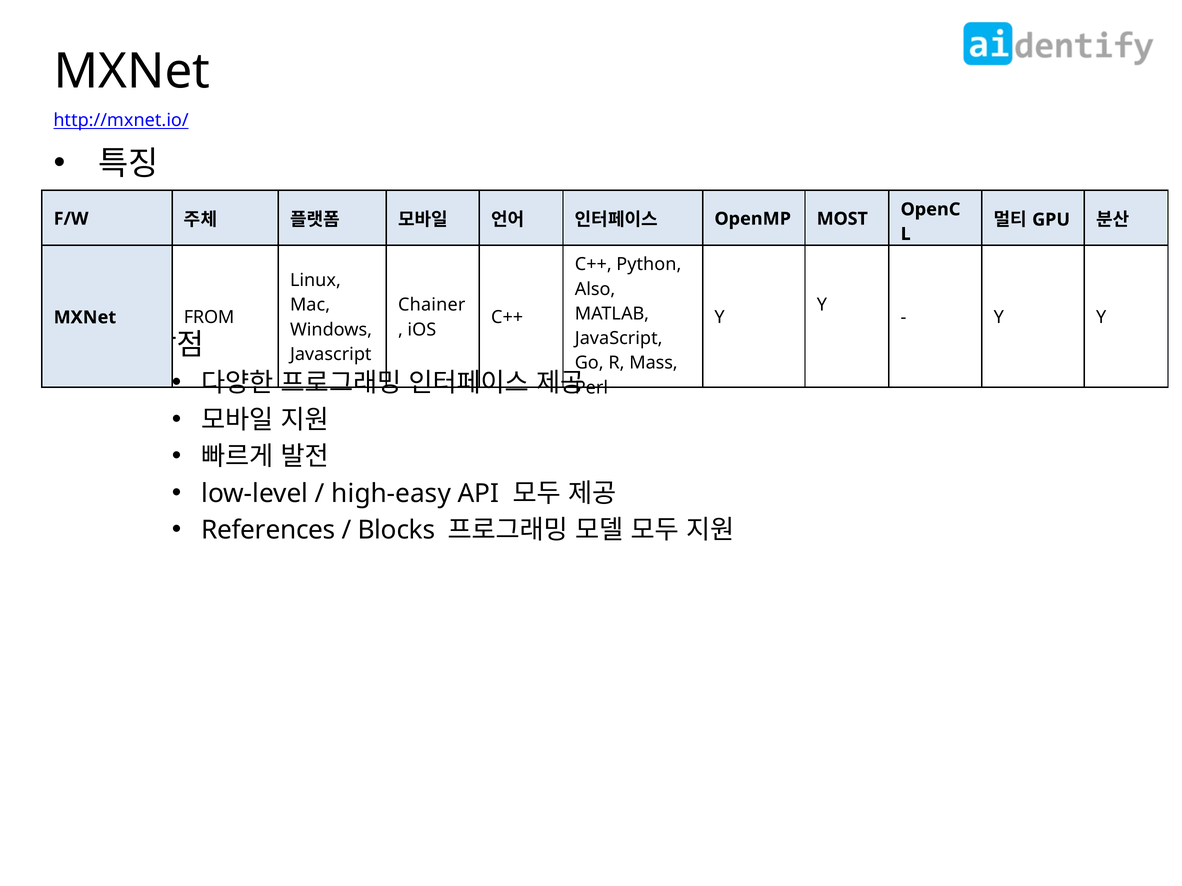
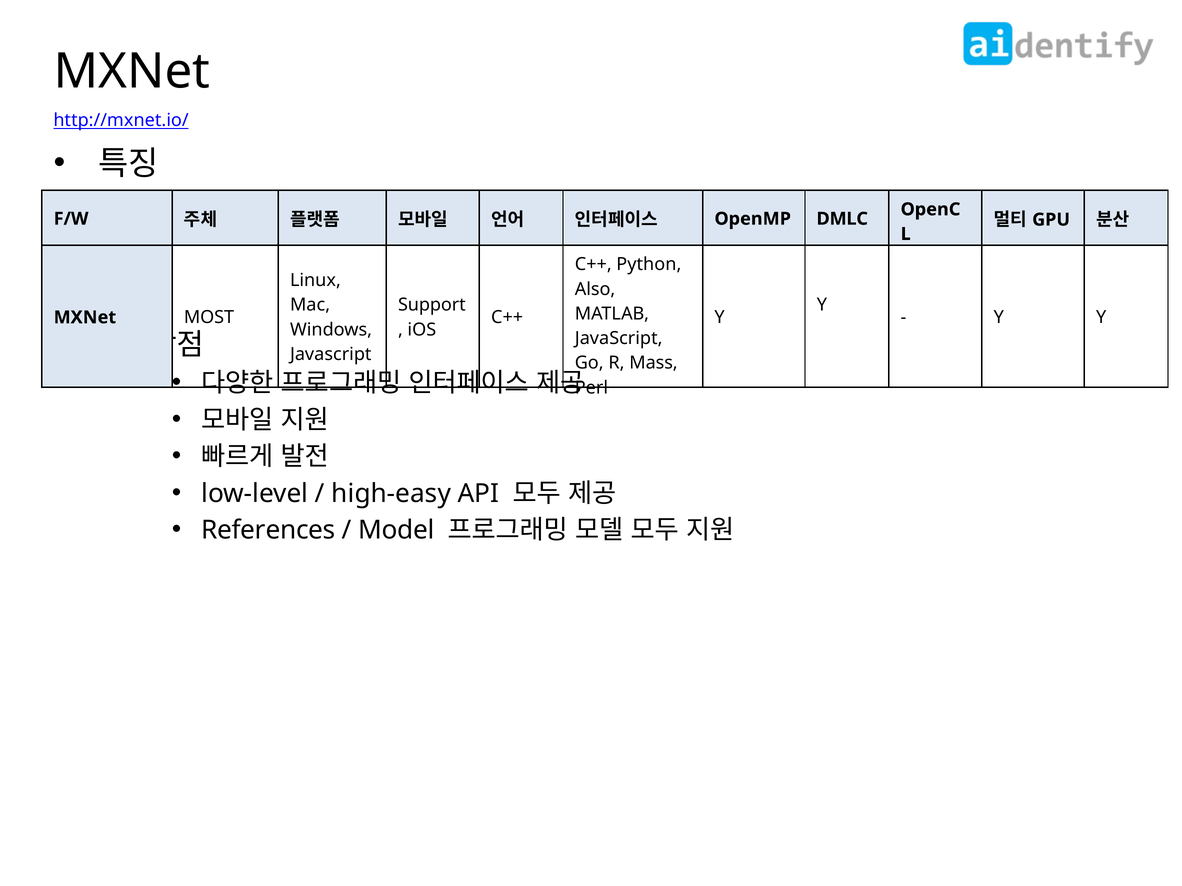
MOST: MOST -> DMLC
Chainer: Chainer -> Support
FROM: FROM -> MOST
Blocks: Blocks -> Model
